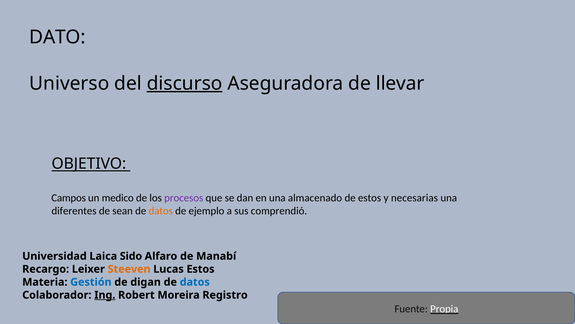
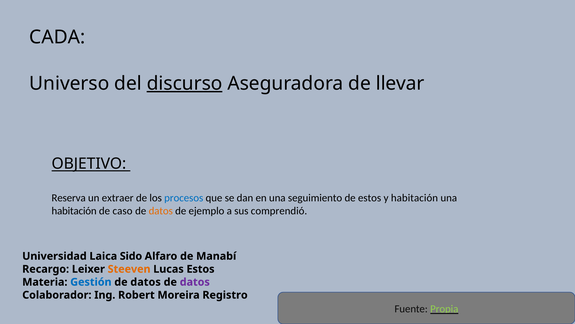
DATO: DATO -> CADA
Campos: Campos -> Reserva
medico: medico -> extraer
procesos colour: purple -> blue
almacenado: almacenado -> seguimiento
y necesarias: necesarias -> habitación
diferentes at (74, 211): diferentes -> habitación
sean: sean -> caso
digan at (146, 282): digan -> datos
datos at (195, 282) colour: blue -> purple
Ing underline: present -> none
Propia colour: white -> light green
